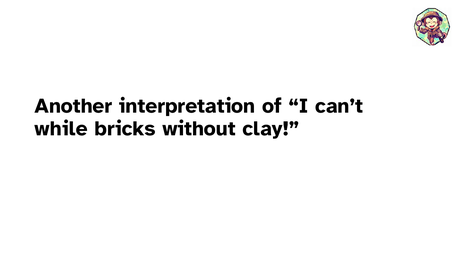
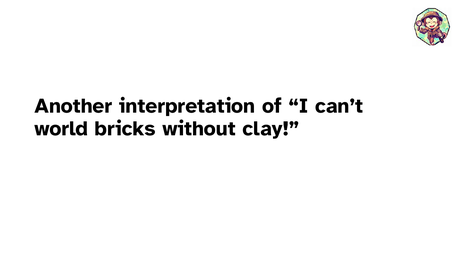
while: while -> world
